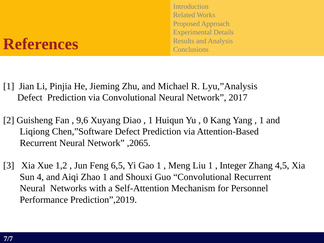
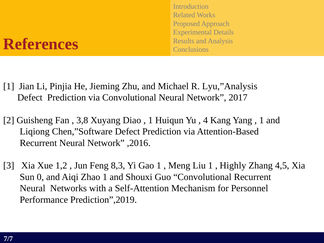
9,6: 9,6 -> 3,8
0: 0 -> 4
,2065: ,2065 -> ,2016
6,5: 6,5 -> 8,3
Integer: Integer -> Highly
4: 4 -> 0
